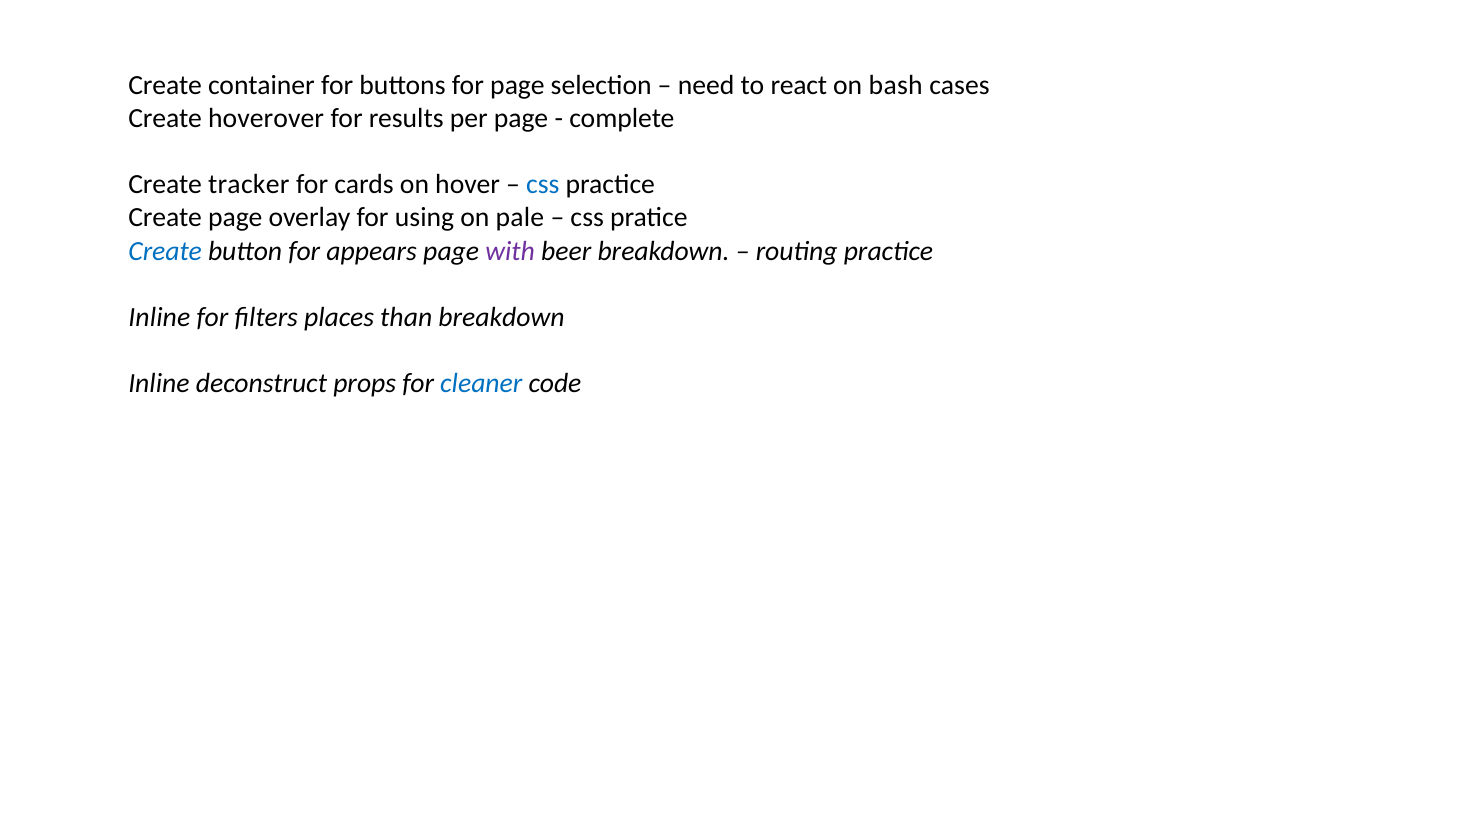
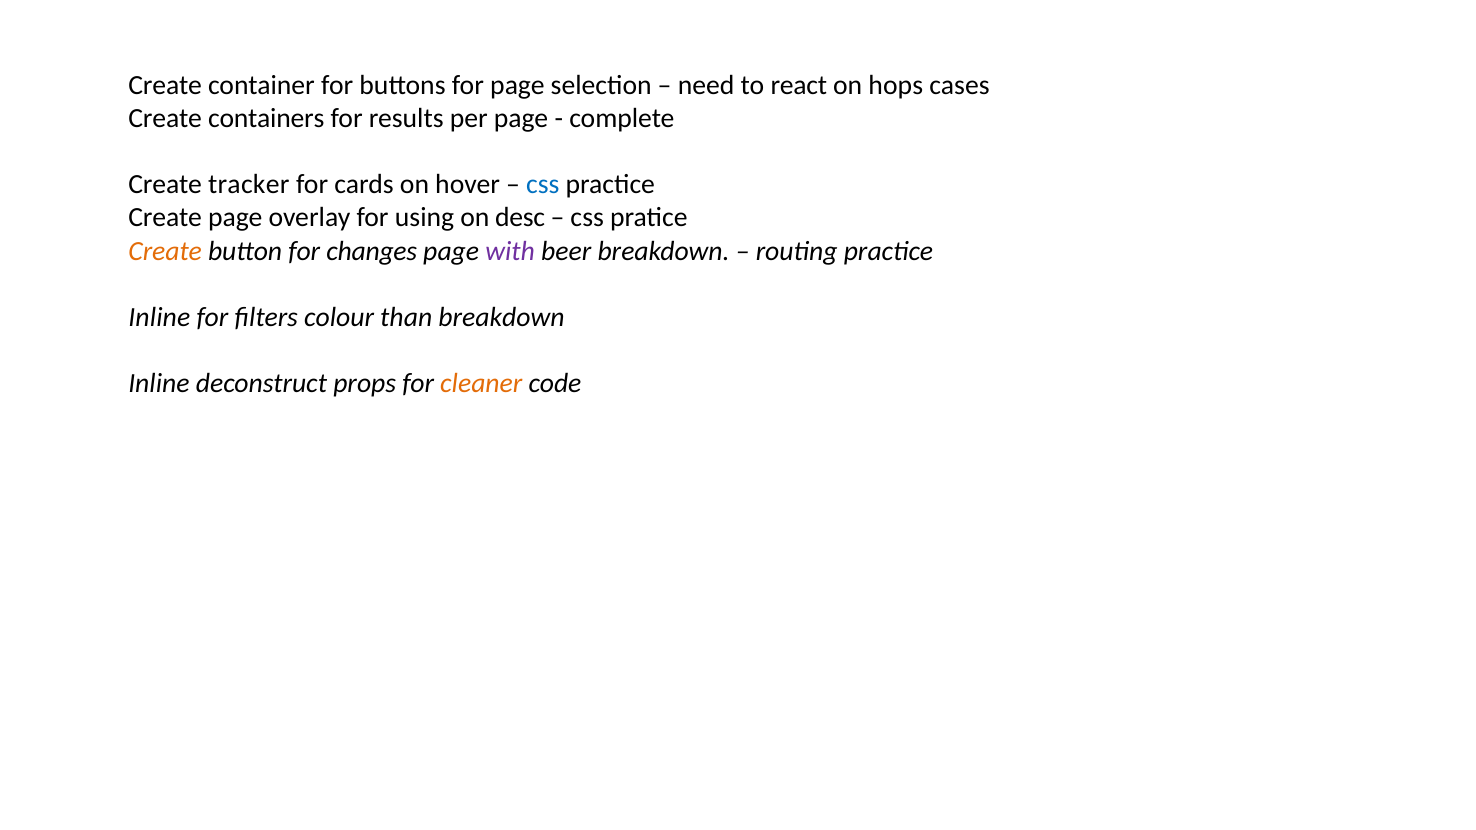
bash: bash -> hops
hoverover: hoverover -> containers
pale: pale -> desc
Create at (165, 251) colour: blue -> orange
appears: appears -> changes
places: places -> colour
cleaner colour: blue -> orange
